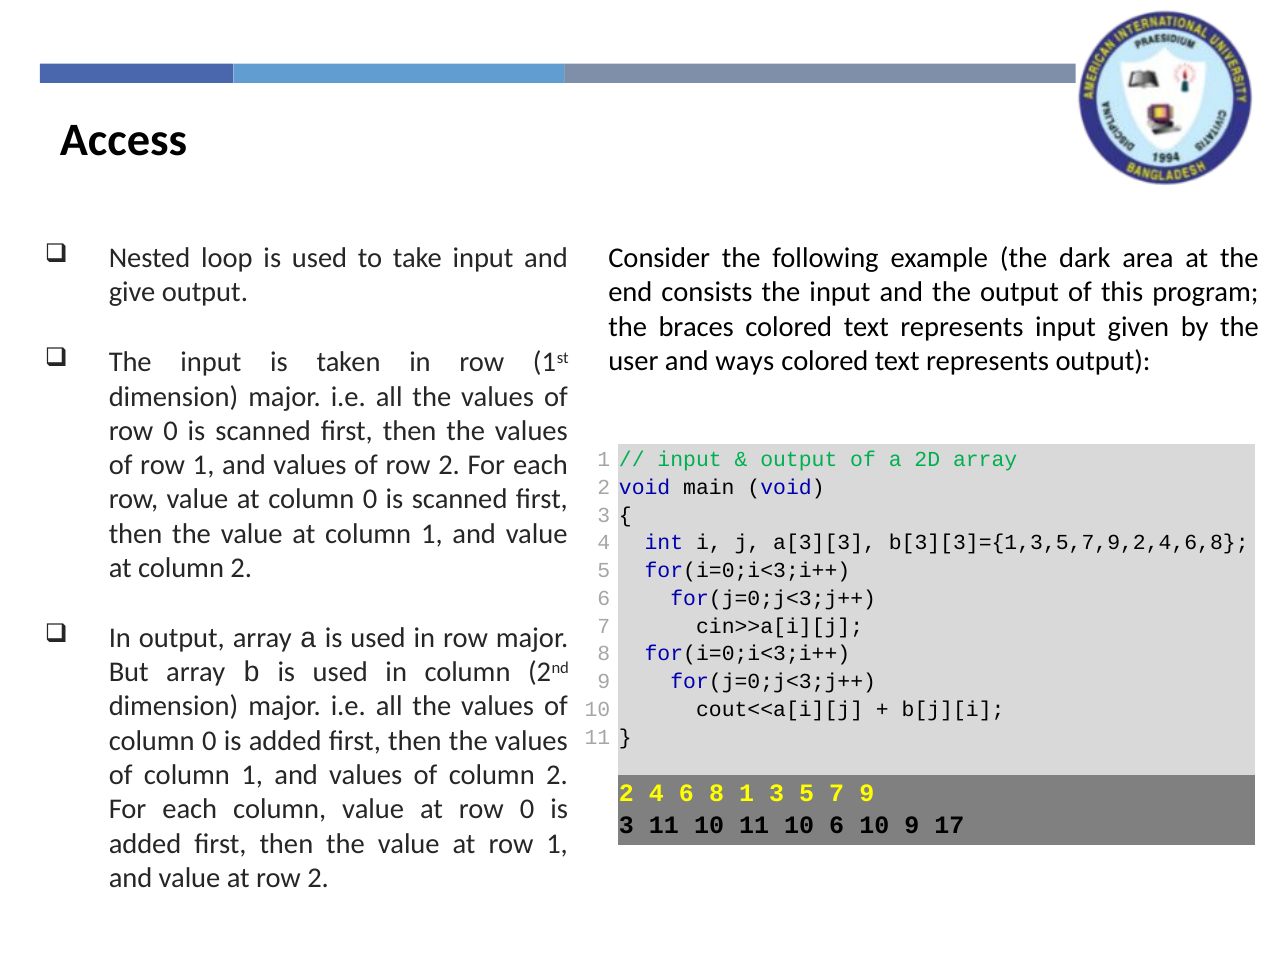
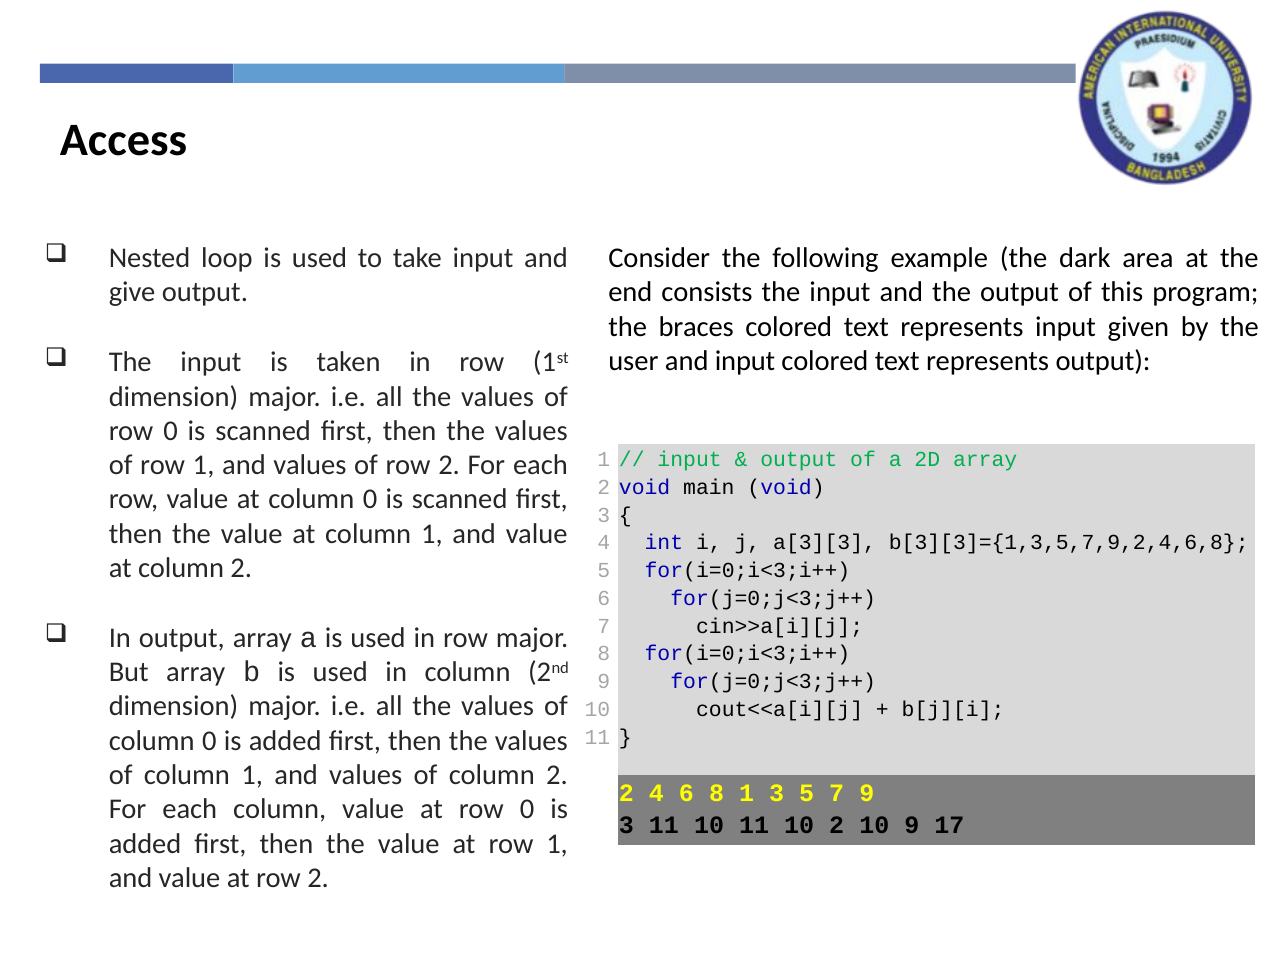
and ways: ways -> input
10 6: 6 -> 2
